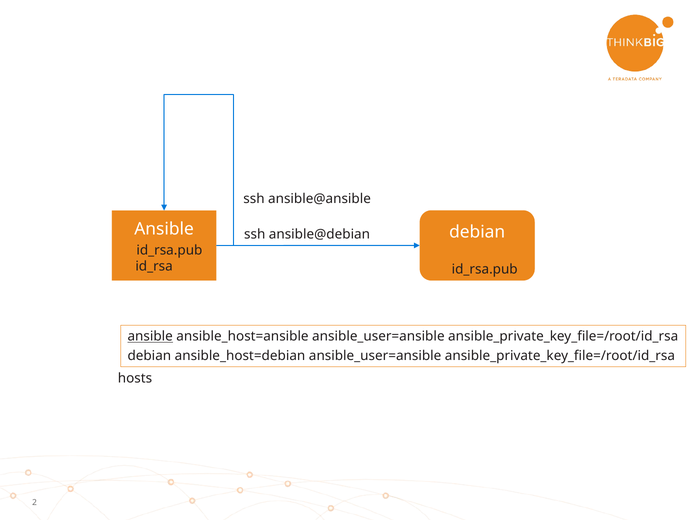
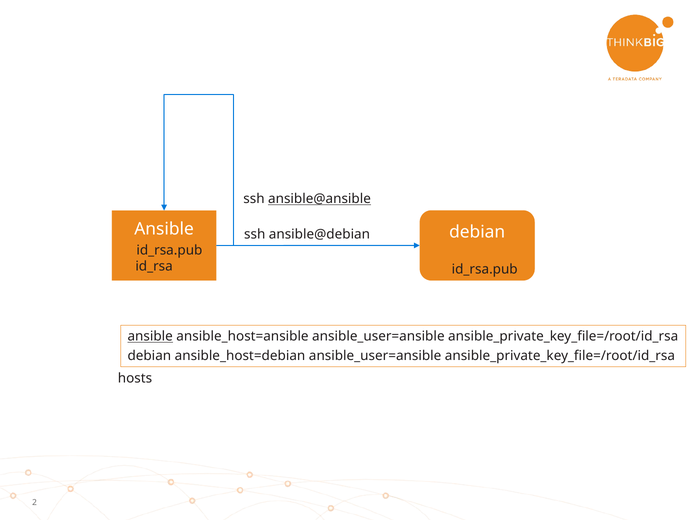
ansible@ansible underline: none -> present
